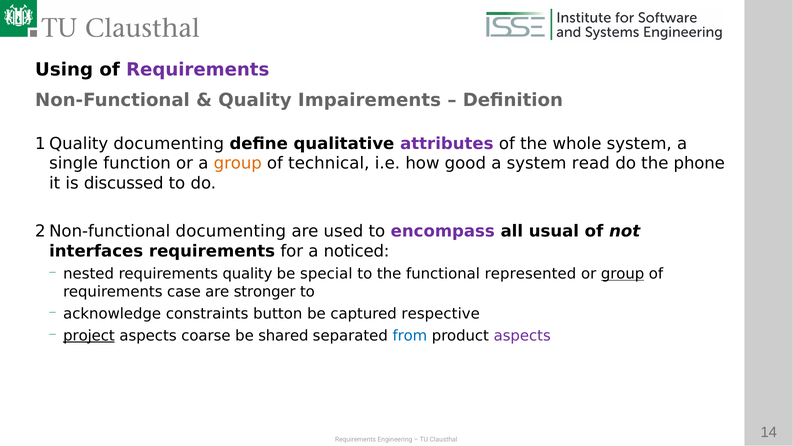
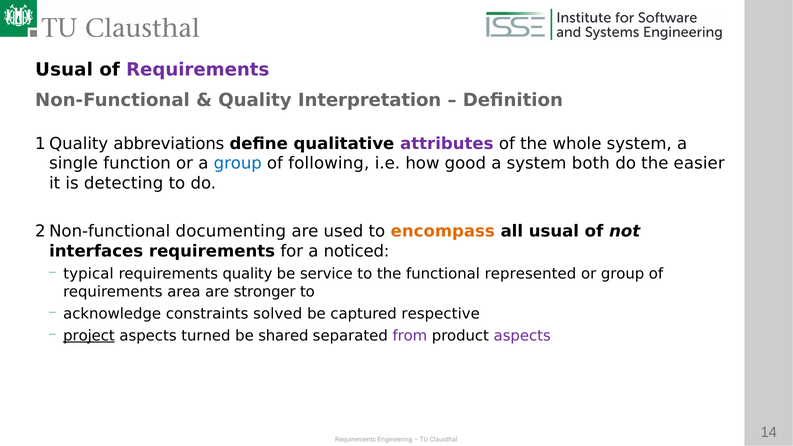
Using at (64, 70): Using -> Usual
Impairements: Impairements -> Interpretation
documenting at (169, 144): documenting -> abbreviations
group at (238, 163) colour: orange -> blue
technical: technical -> following
read: read -> both
phone: phone -> easier
discussed: discussed -> detecting
encompass colour: purple -> orange
nested: nested -> typical
special: special -> service
group at (623, 274) underline: present -> none
case: case -> area
button: button -> solved
coarse: coarse -> turned
from colour: blue -> purple
